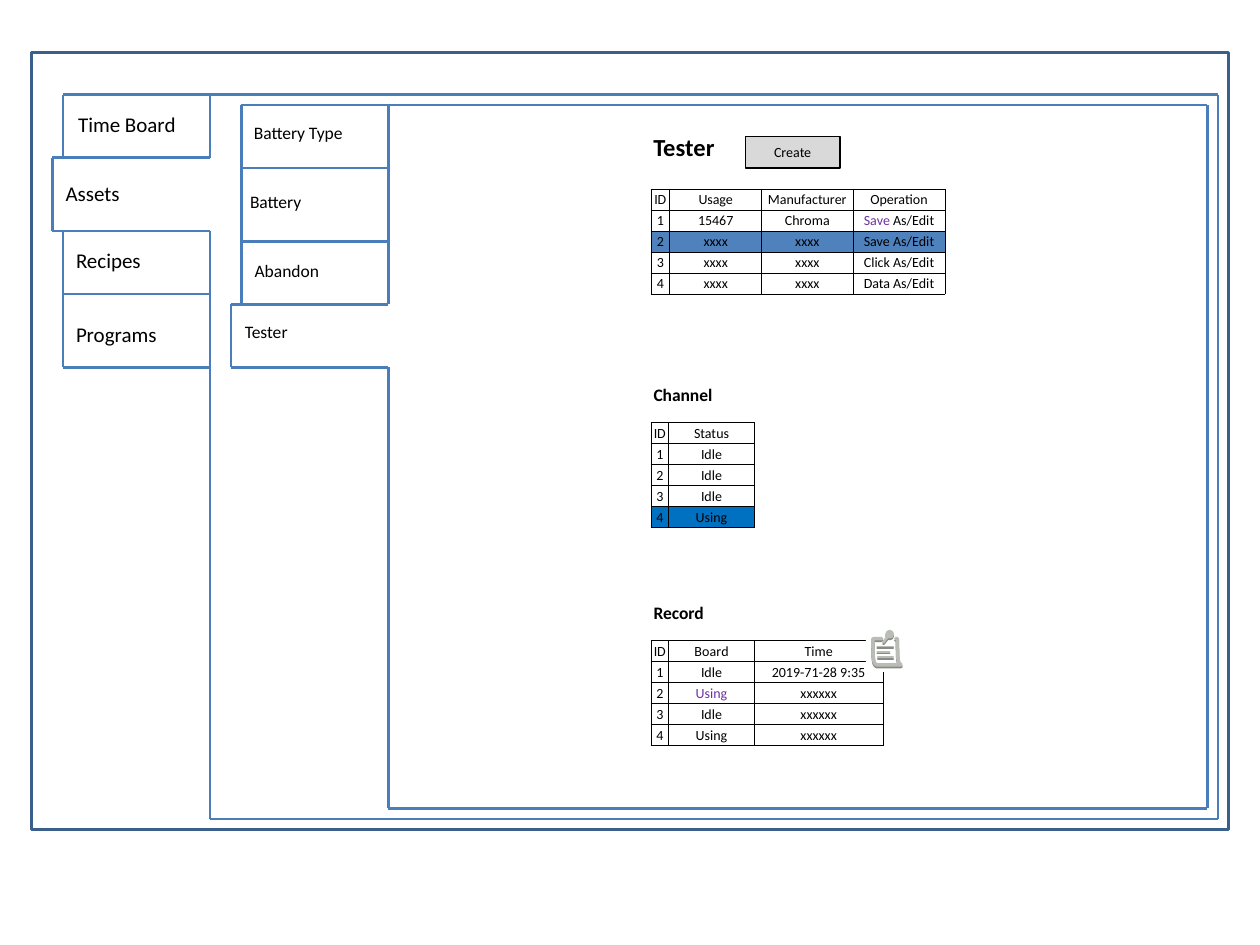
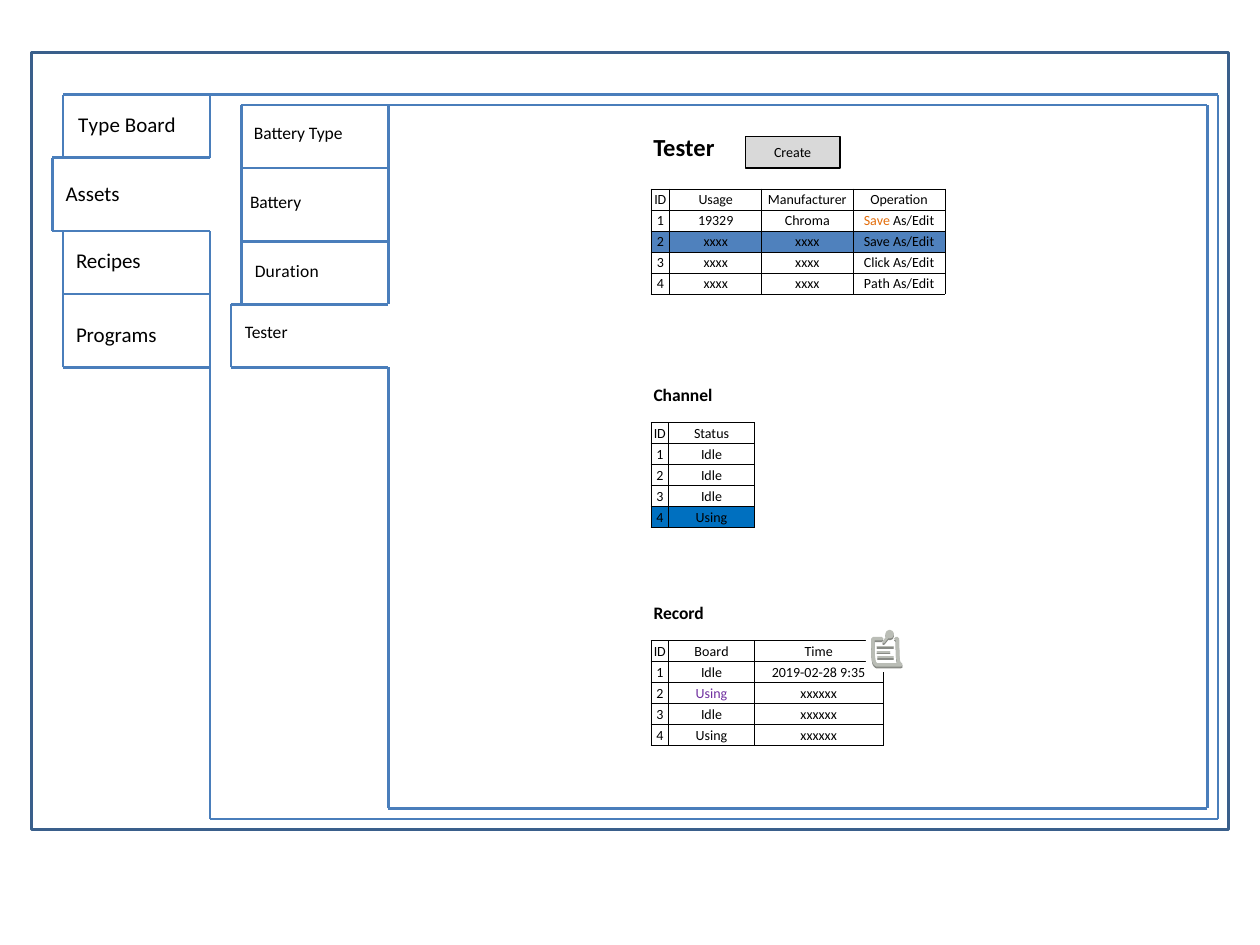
Time at (99, 125): Time -> Type
15467: 15467 -> 19329
Save at (877, 221) colour: purple -> orange
Abandon: Abandon -> Duration
Data: Data -> Path
2019-71-28: 2019-71-28 -> 2019-02-28
